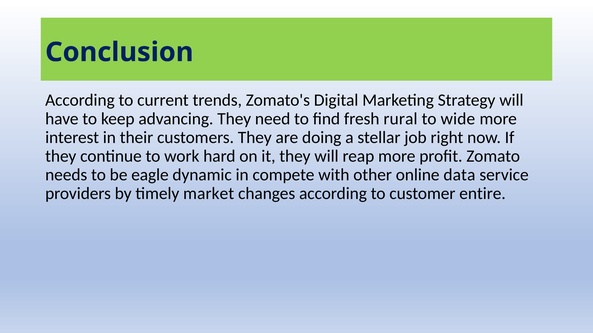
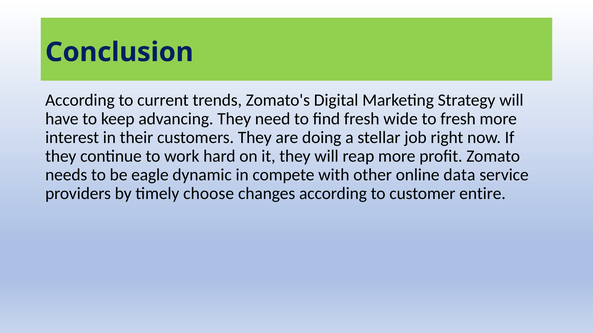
rural: rural -> wide
to wide: wide -> fresh
market: market -> choose
